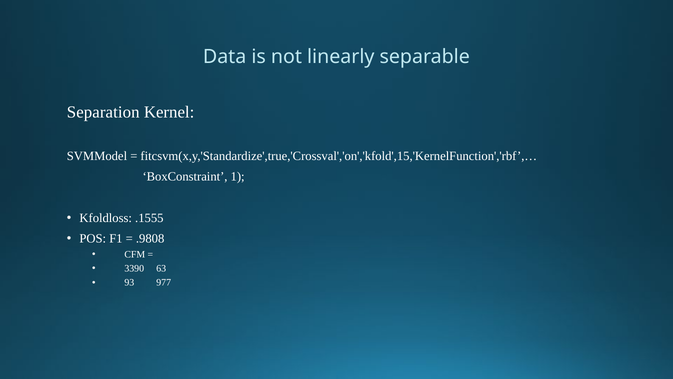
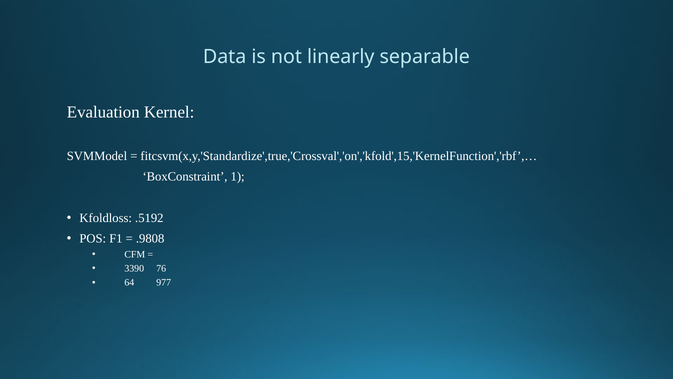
Separation: Separation -> Evaluation
.1555: .1555 -> .5192
63: 63 -> 76
93: 93 -> 64
